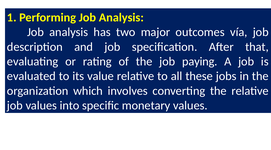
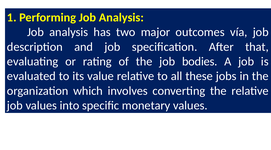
paying: paying -> bodies
